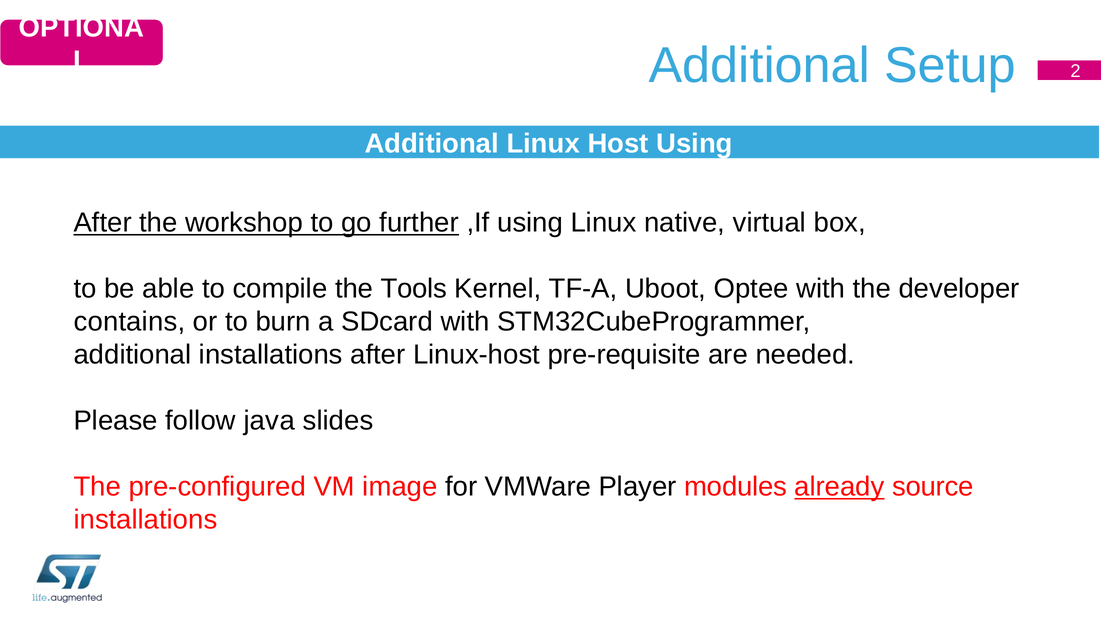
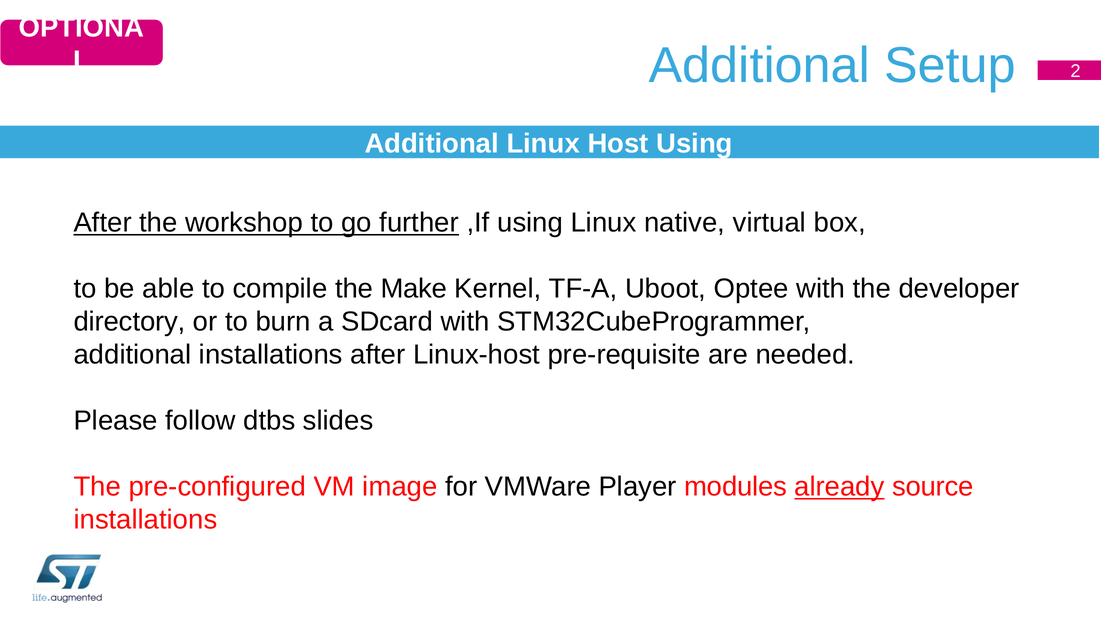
Tools: Tools -> Make
contains: contains -> directory
java: java -> dtbs
